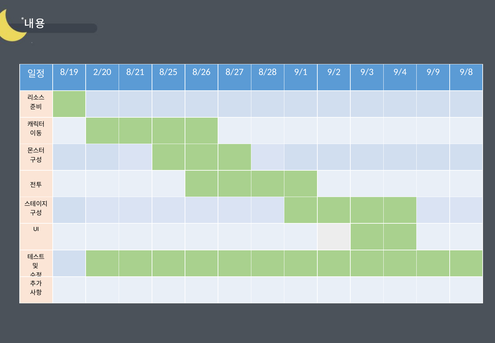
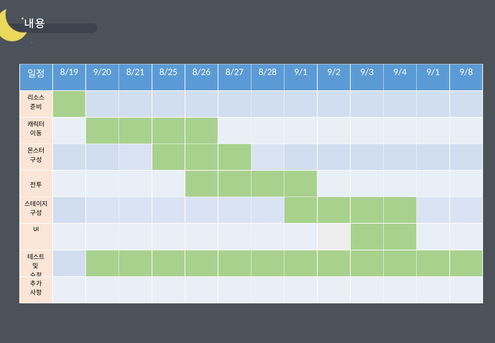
2/20: 2/20 -> 9/20
9/4 9/9: 9/9 -> 9/1
